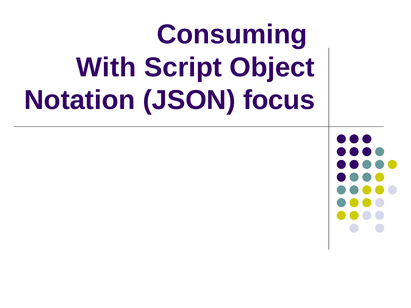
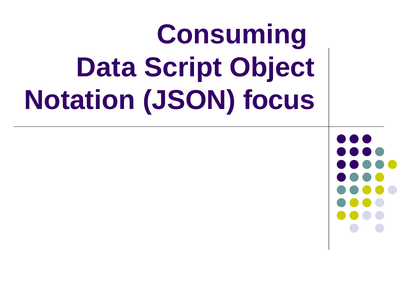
With: With -> Data
